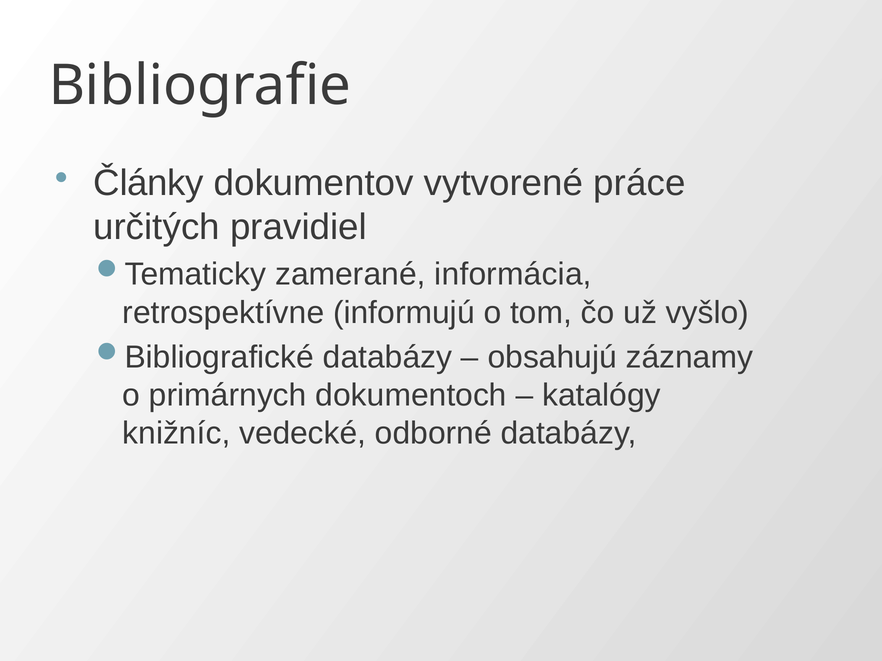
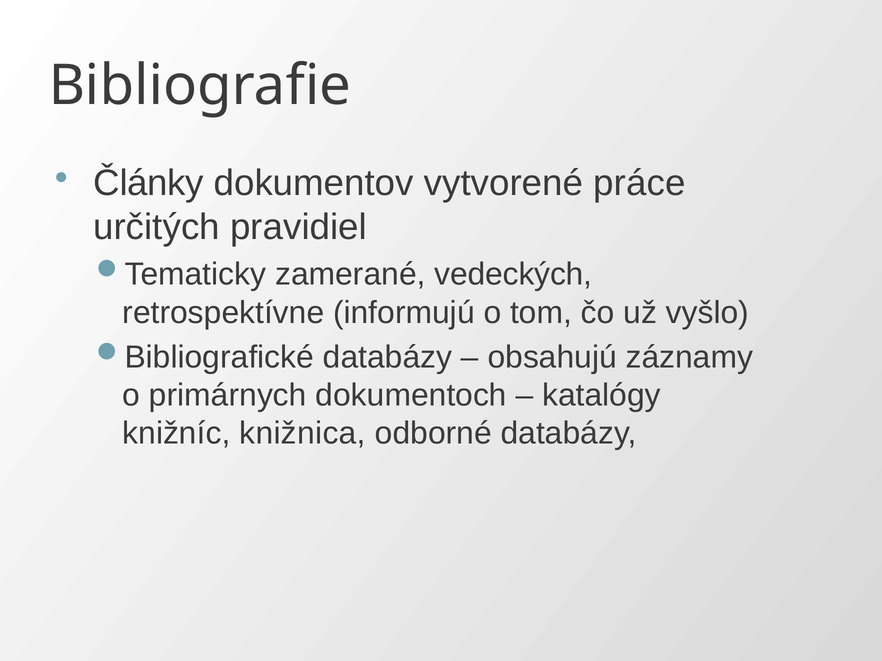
informácia: informácia -> vedeckých
vedecké: vedecké -> knižnica
